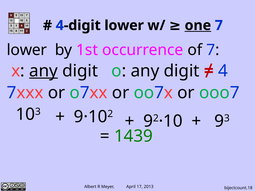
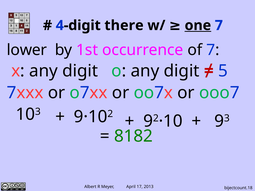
4-digit lower: lower -> there
any at (43, 71) underline: present -> none
4: 4 -> 5
1439: 1439 -> 8182
